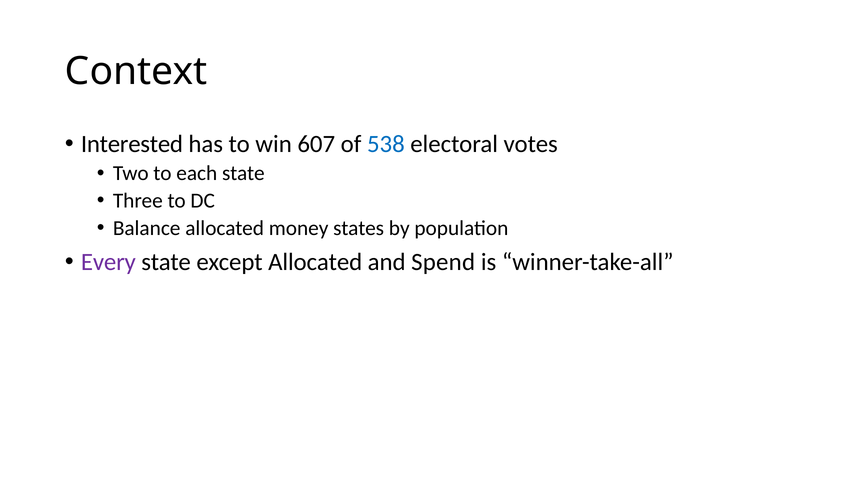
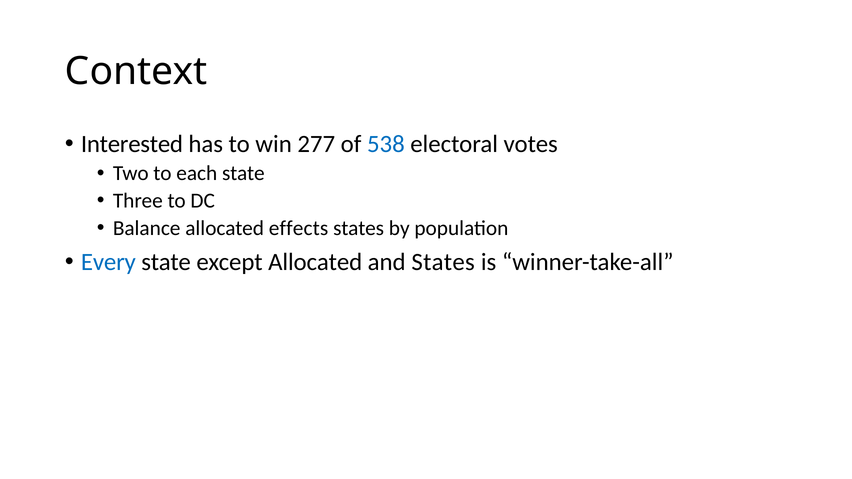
607: 607 -> 277
money: money -> effects
Every colour: purple -> blue
and Spend: Spend -> States
